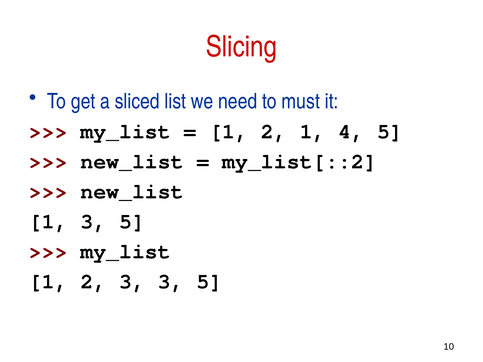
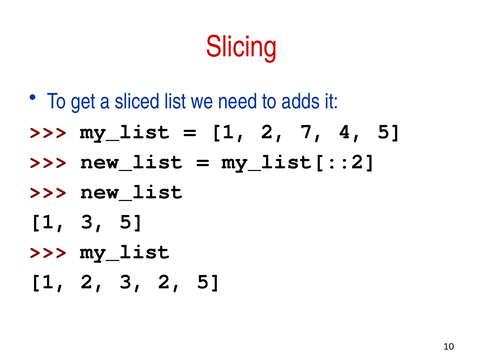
must: must -> adds
2 1: 1 -> 7
3 3: 3 -> 2
